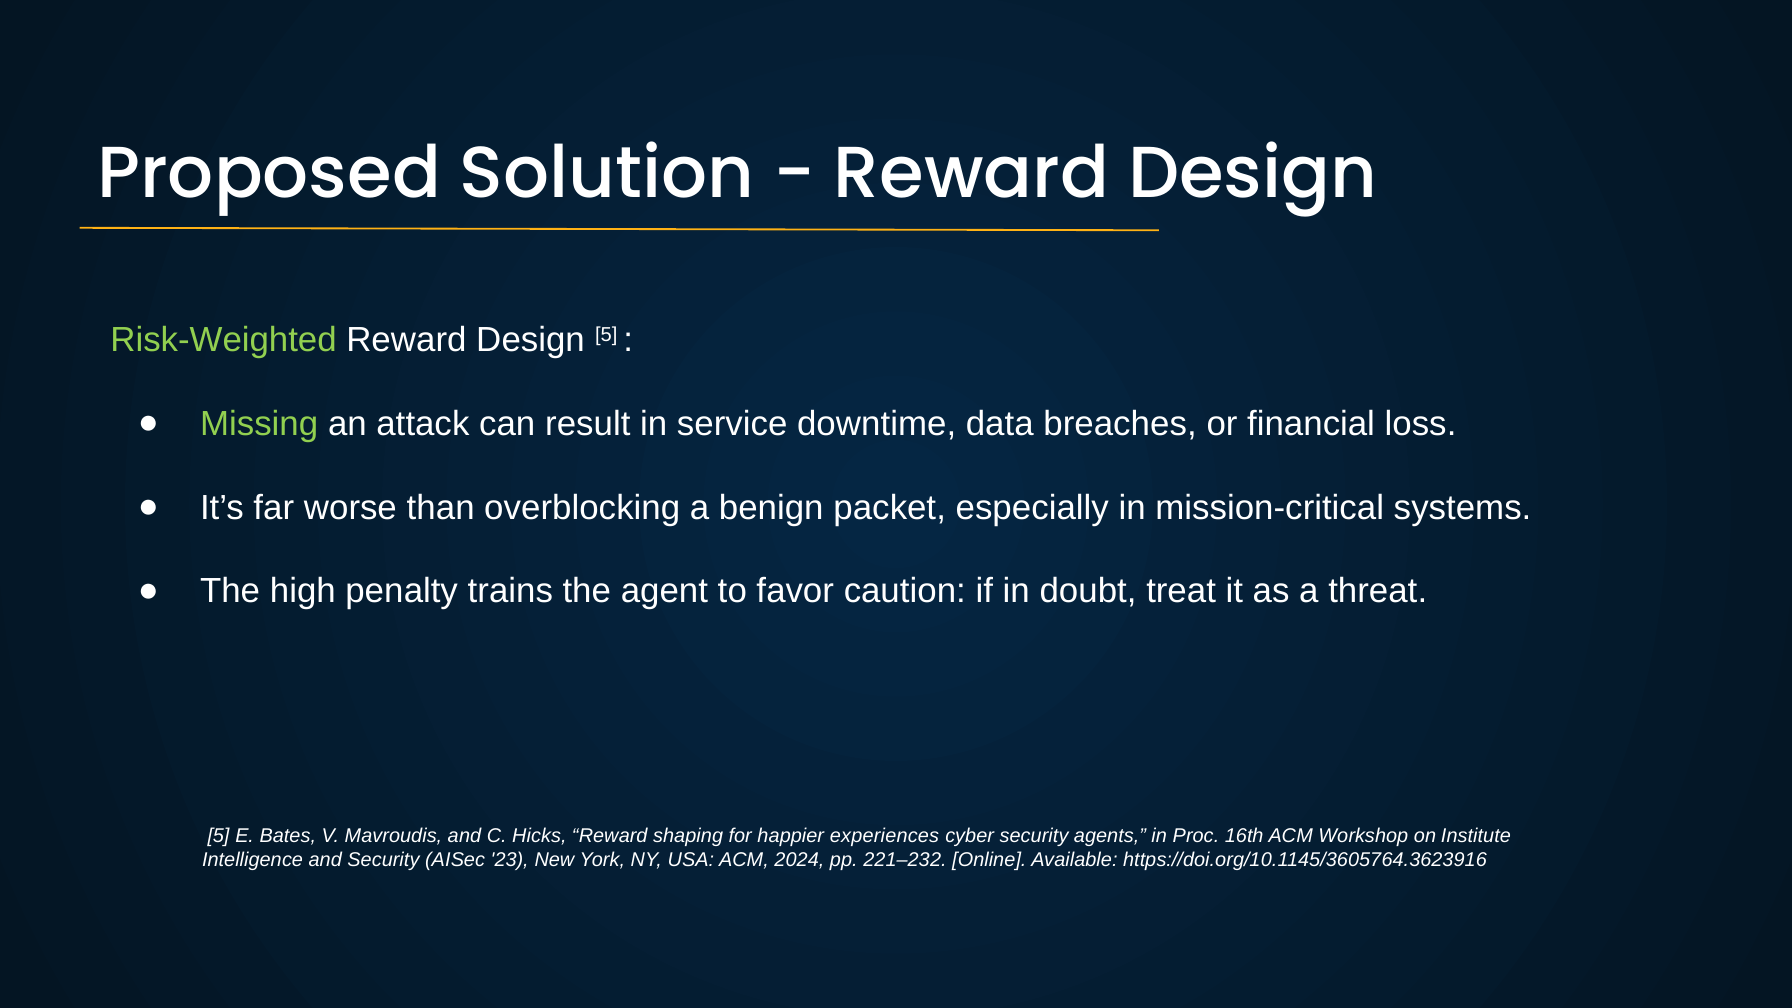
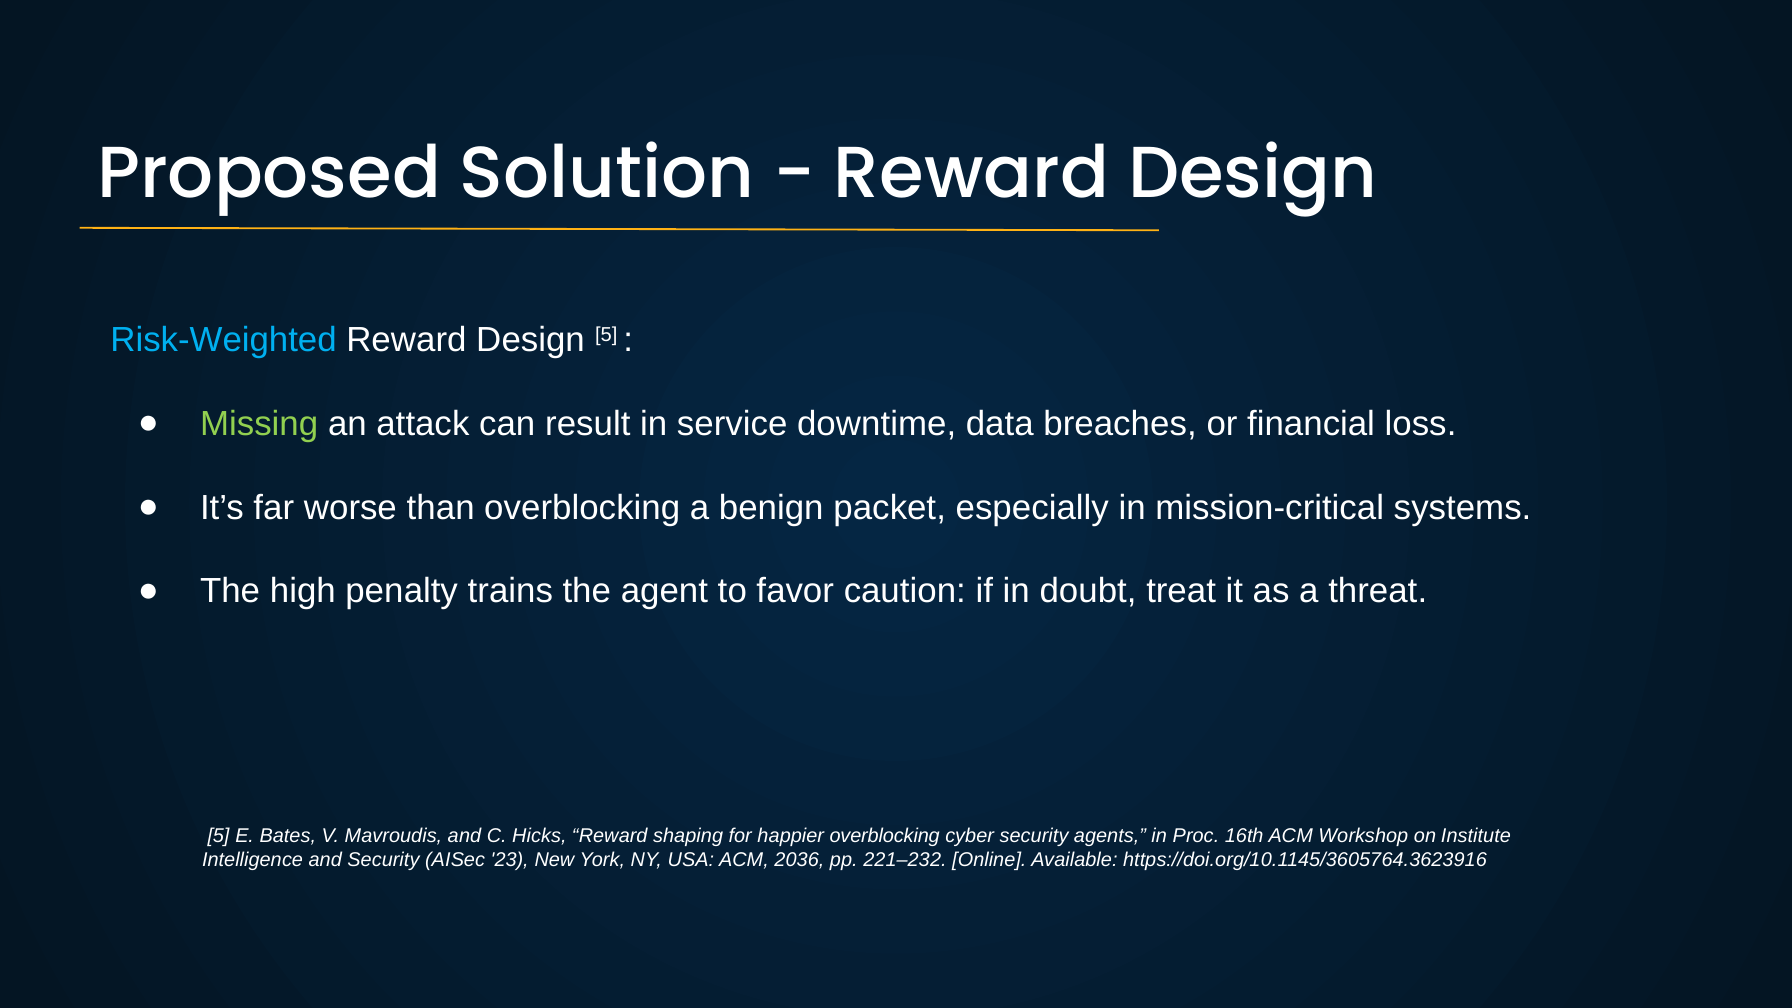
Risk-Weighted colour: light green -> light blue
happier experiences: experiences -> overblocking
2024: 2024 -> 2036
